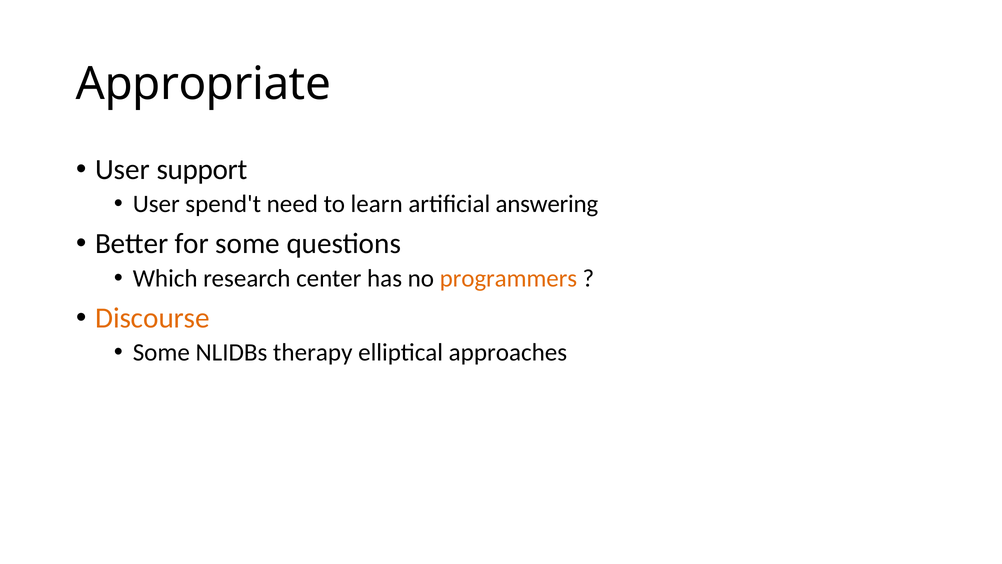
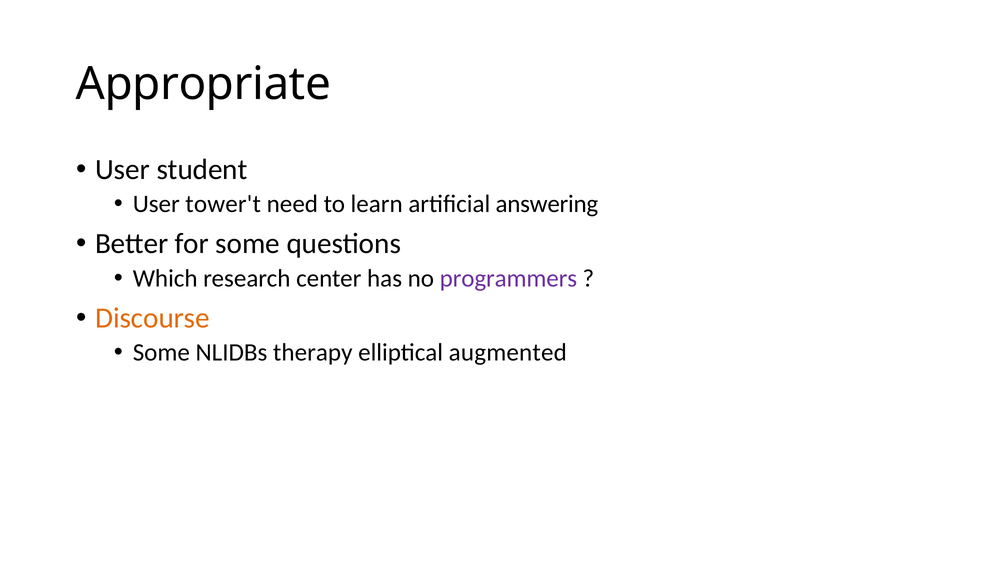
support: support -> student
spend't: spend't -> tower't
programmers colour: orange -> purple
approaches: approaches -> augmented
